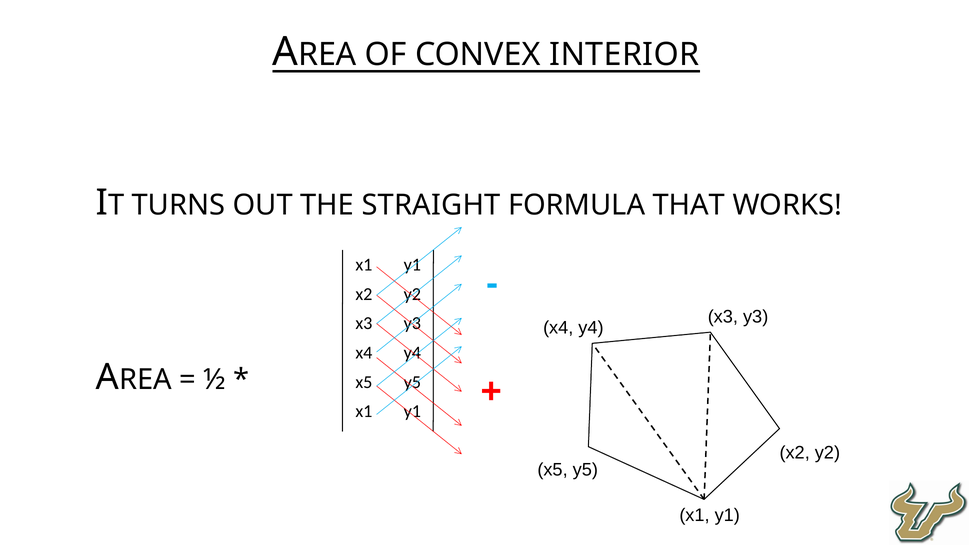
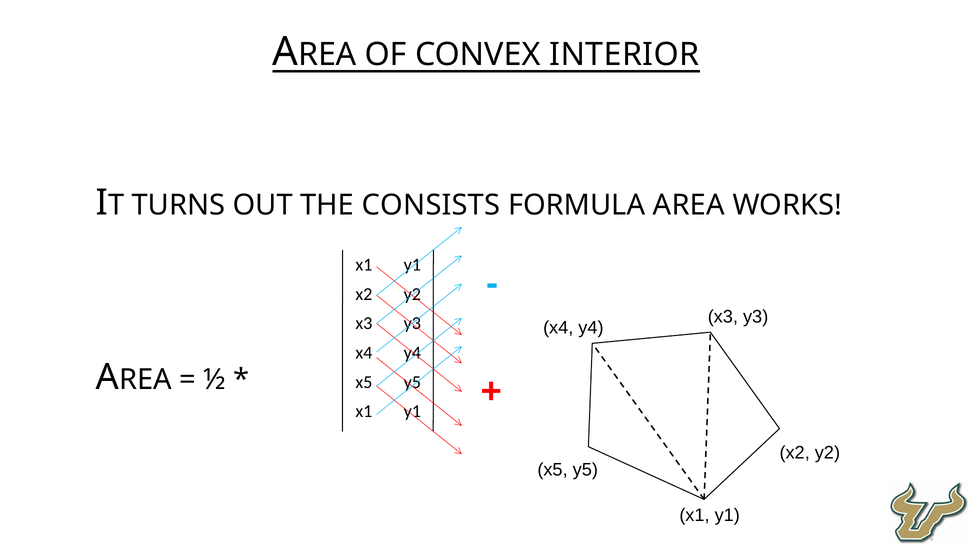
STRAIGHT: STRAIGHT -> CONSISTS
THAT: THAT -> AREA
